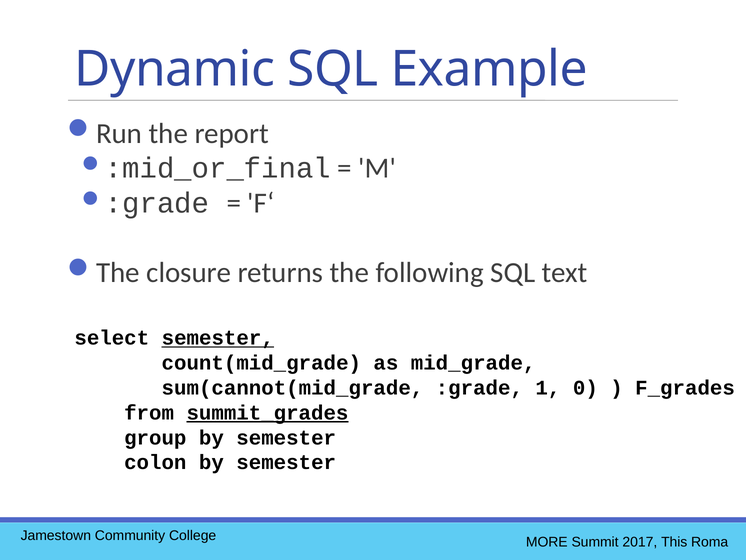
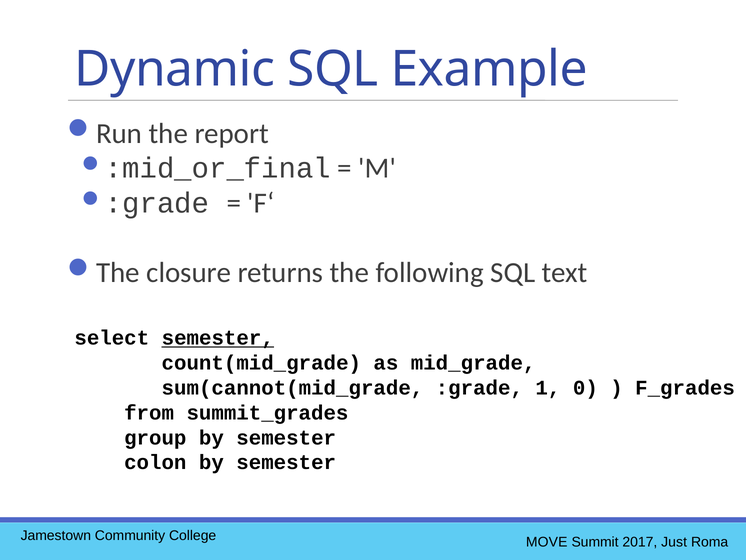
summit_grades underline: present -> none
MORE: MORE -> MOVE
This: This -> Just
